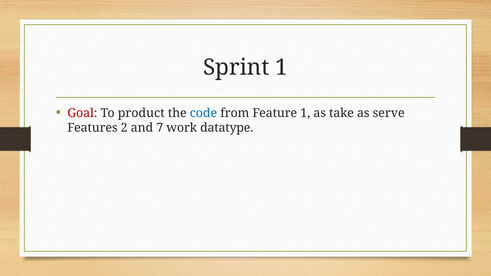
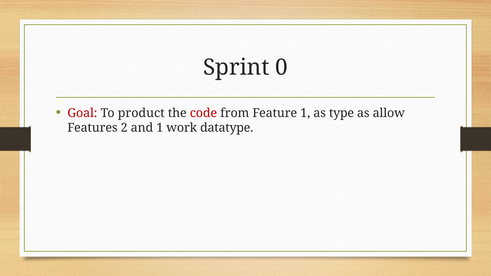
Sprint 1: 1 -> 0
code colour: blue -> red
take: take -> type
serve: serve -> allow
and 7: 7 -> 1
